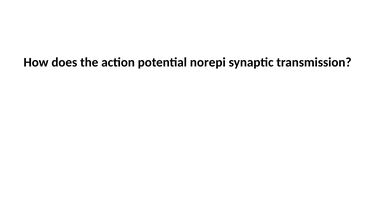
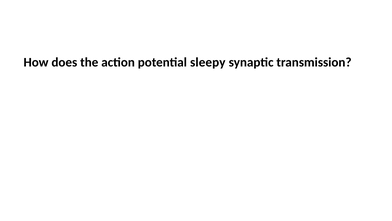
norepi: norepi -> sleepy
